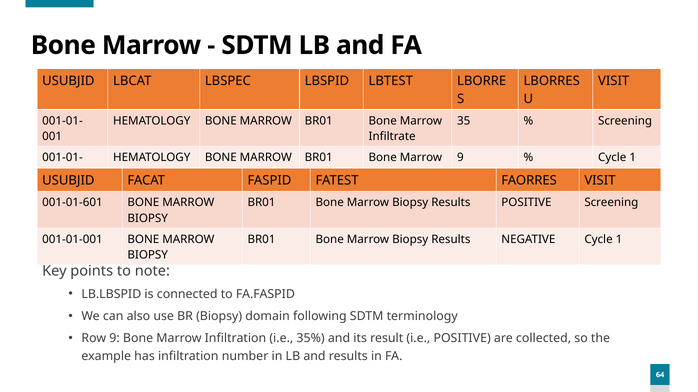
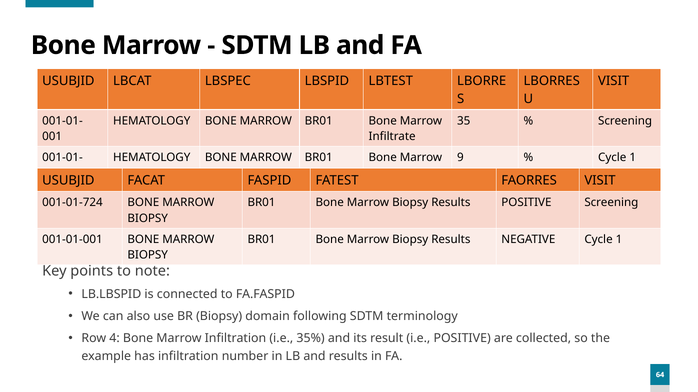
001-01-601: 001-01-601 -> 001-01-724
Row 9: 9 -> 4
